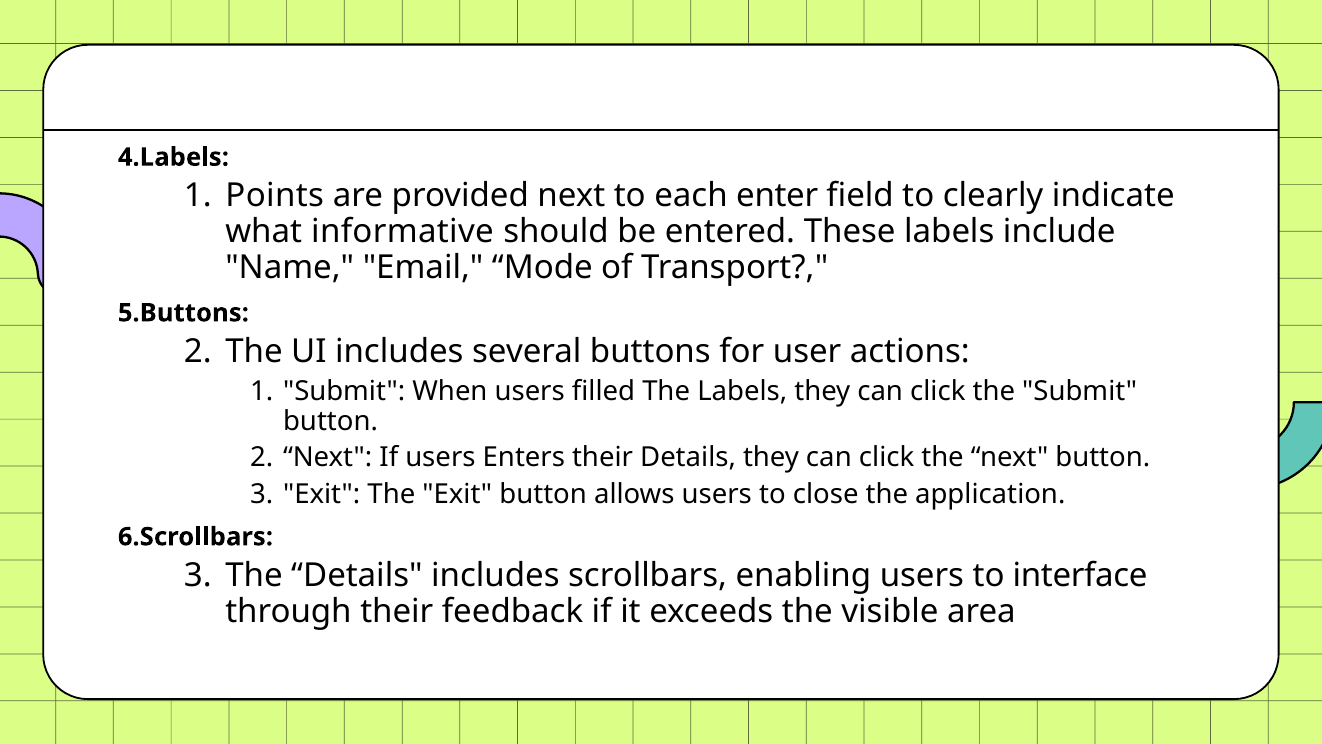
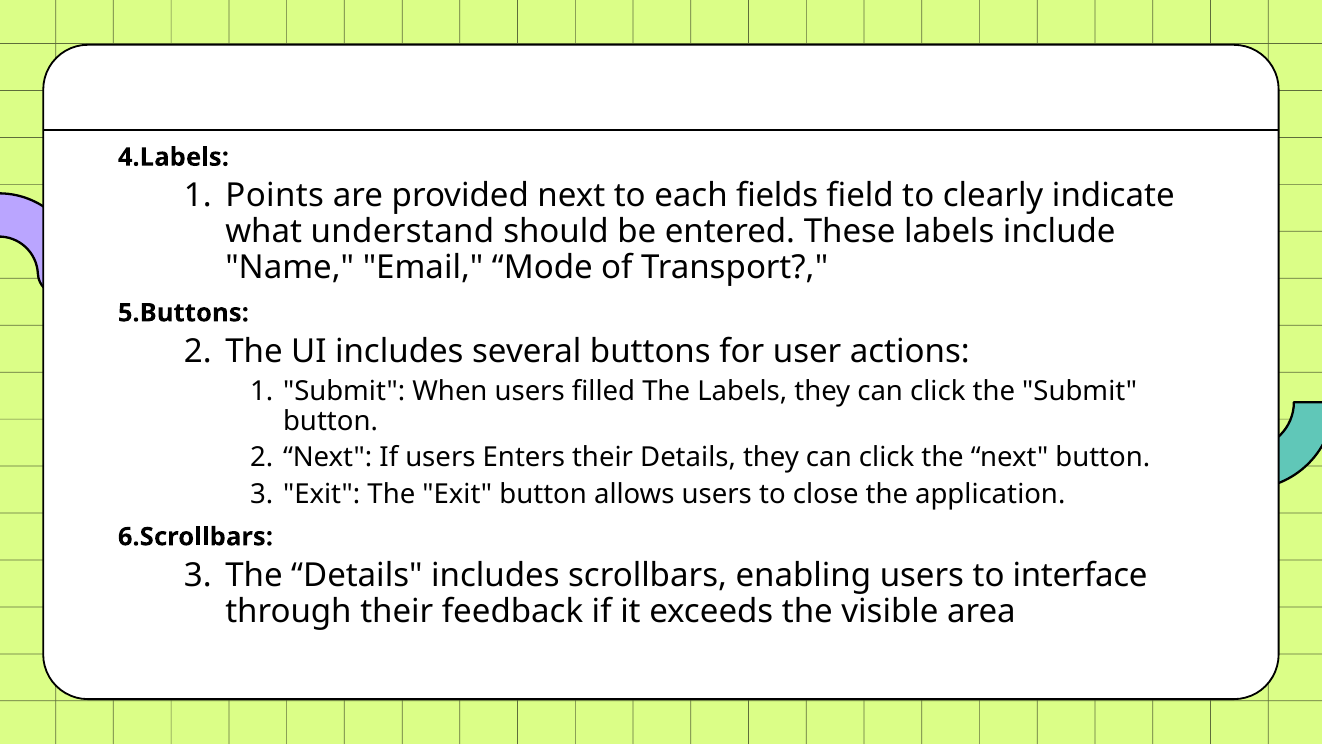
enter: enter -> fields
informative: informative -> understand
